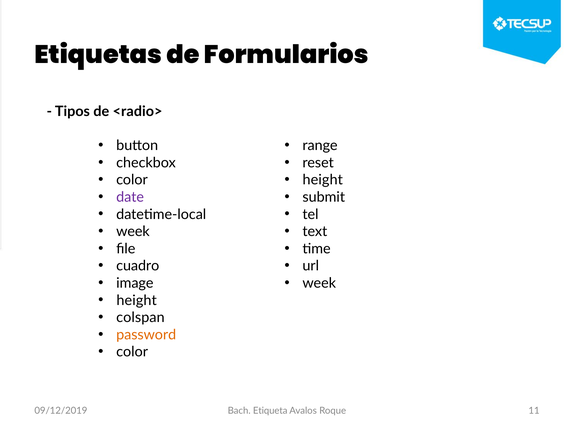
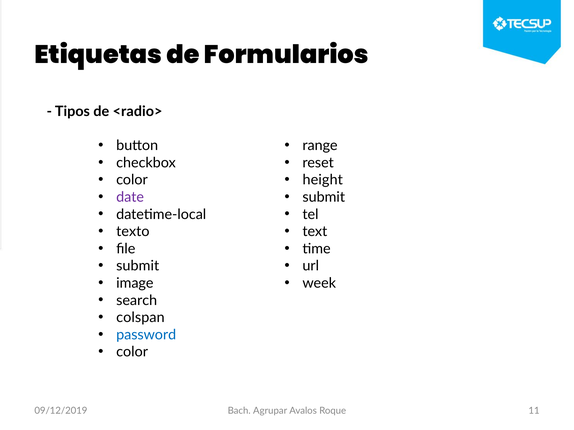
week at (133, 232): week -> texto
cuadro at (138, 266): cuadro -> submit
height at (137, 301): height -> search
password colour: orange -> blue
Etiqueta: Etiqueta -> Agrupar
